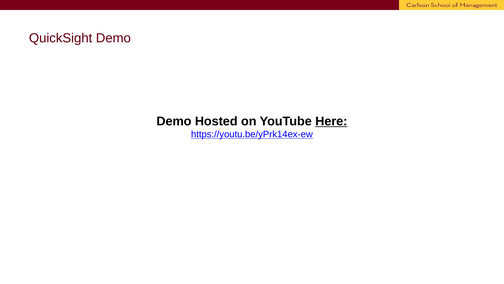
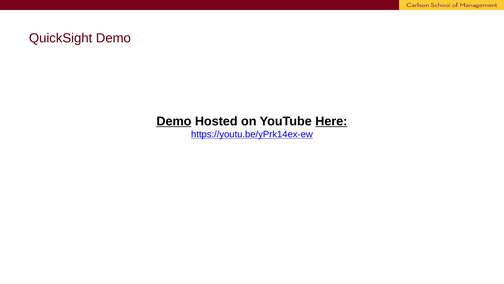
Demo at (174, 121) underline: none -> present
